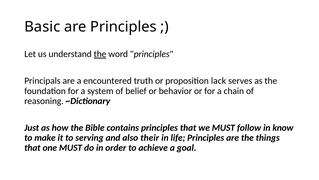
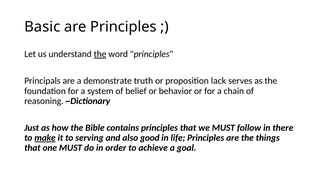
encountered: encountered -> demonstrate
know: know -> there
make underline: none -> present
their: their -> good
